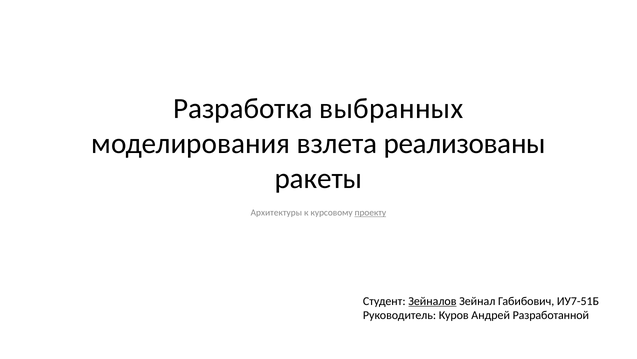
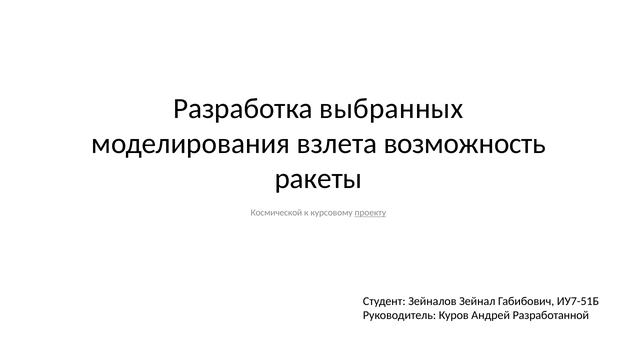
реализованы: реализованы -> возможность
Архитектуры: Архитектуры -> Космической
Зейналов underline: present -> none
